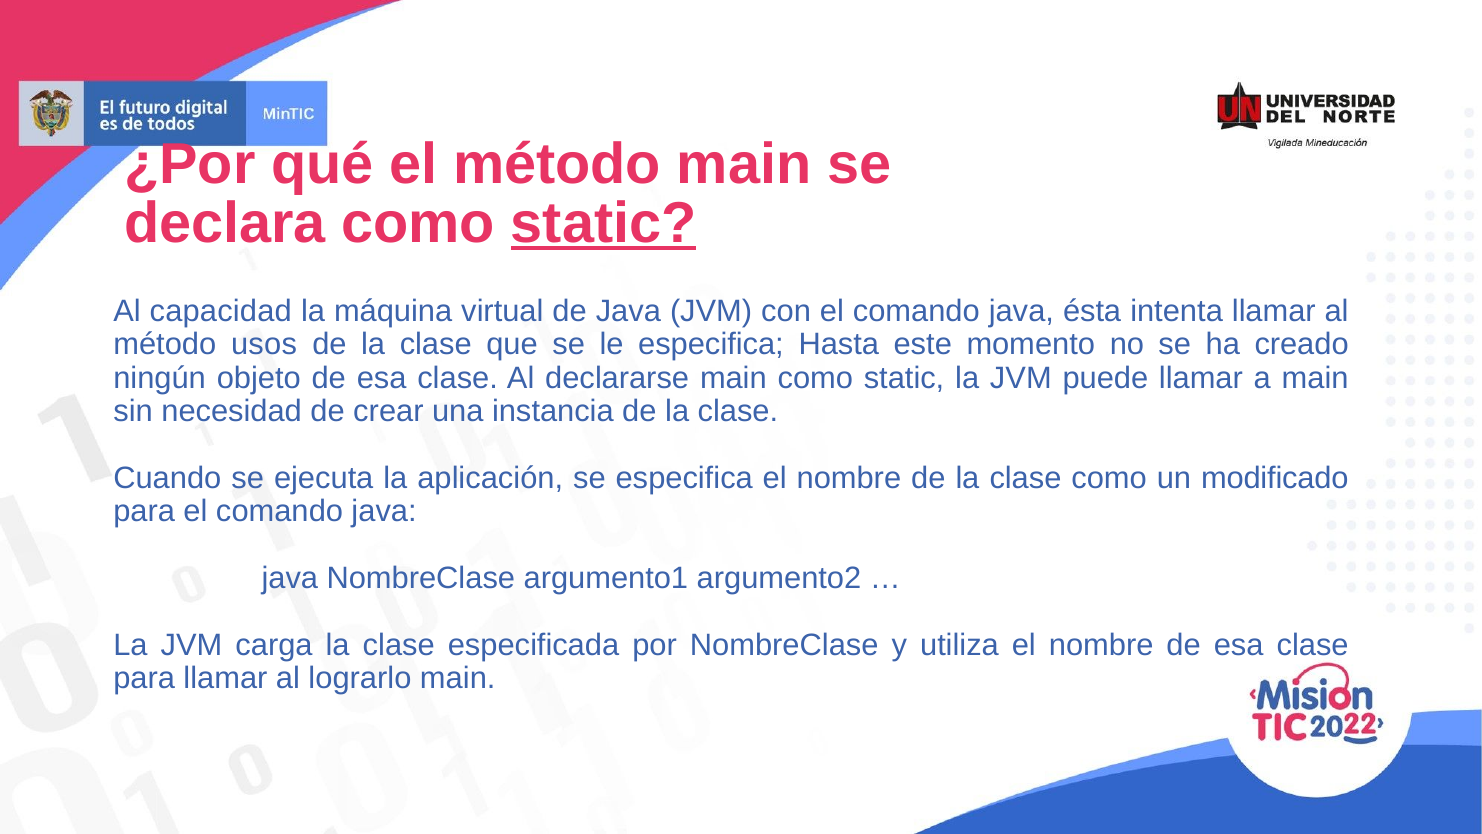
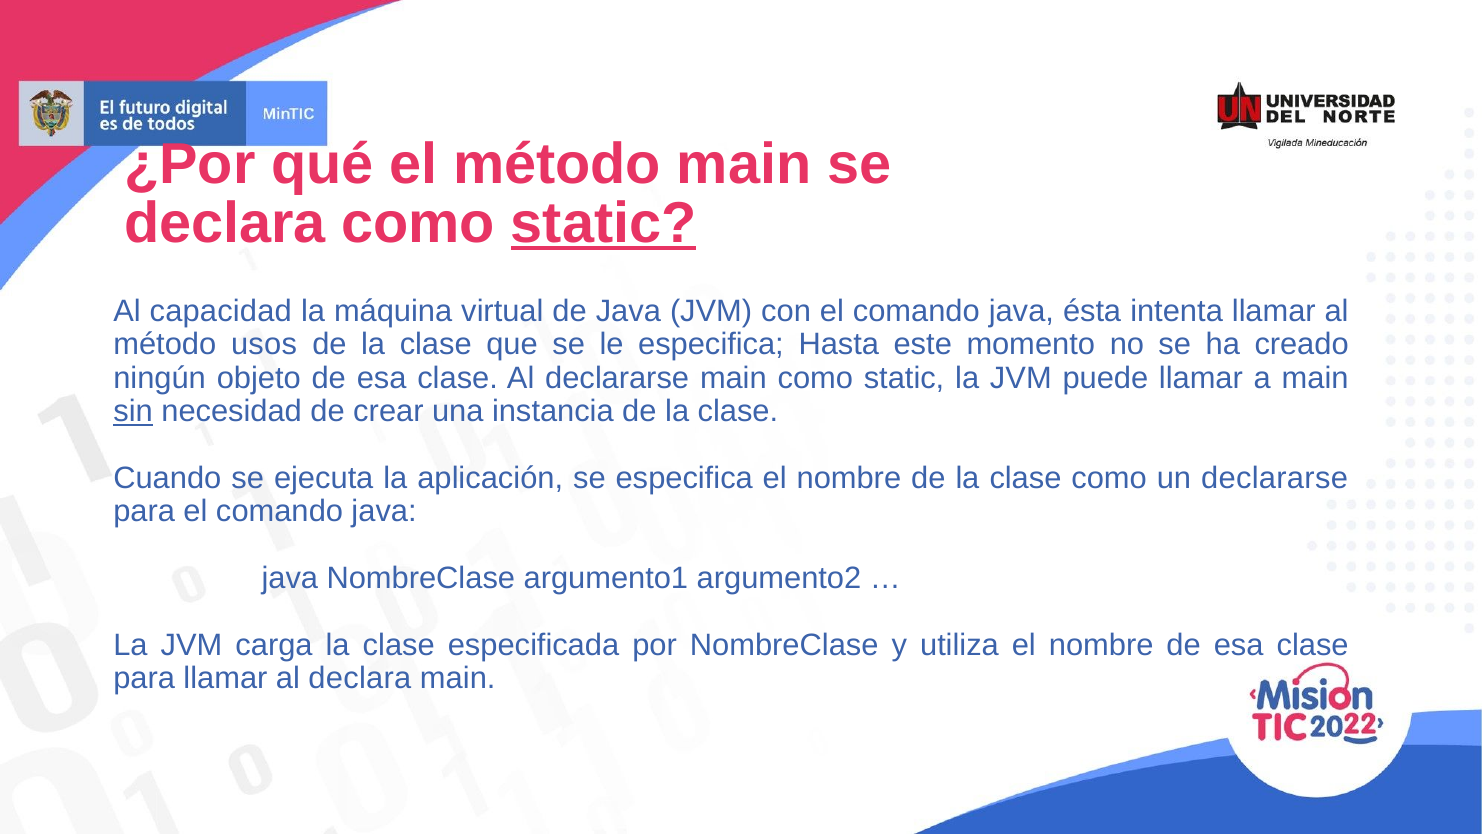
sin underline: none -> present
un modificado: modificado -> declararse
al lograrlo: lograrlo -> declara
